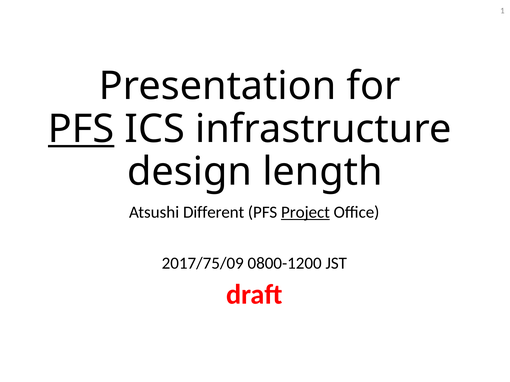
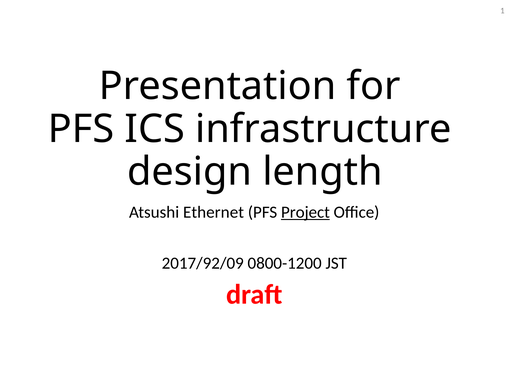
PFS at (81, 129) underline: present -> none
Different: Different -> Ethernet
2017/75/09: 2017/75/09 -> 2017/92/09
